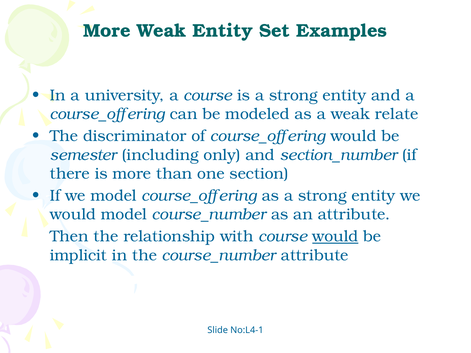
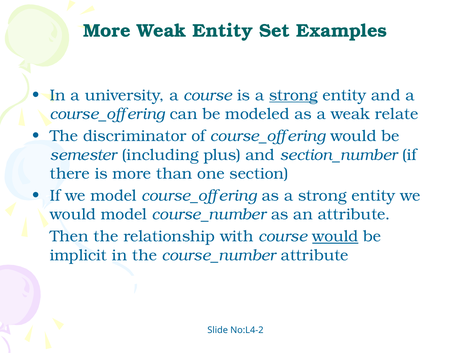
strong at (293, 95) underline: none -> present
only: only -> plus
No:L4-1: No:L4-1 -> No:L4-2
